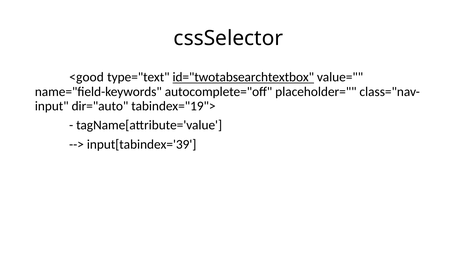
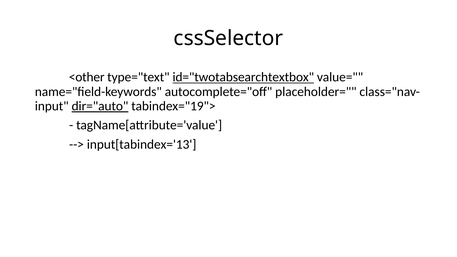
<good: <good -> <other
dir="auto underline: none -> present
input[tabindex='39: input[tabindex='39 -> input[tabindex='13
